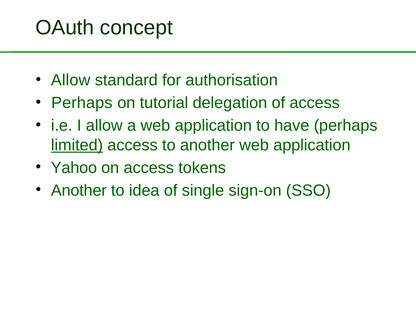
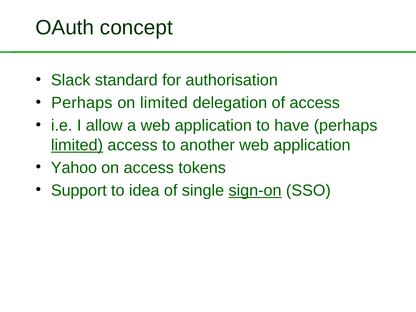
Allow at (71, 80): Allow -> Slack
on tutorial: tutorial -> limited
Another at (79, 190): Another -> Support
sign-on underline: none -> present
